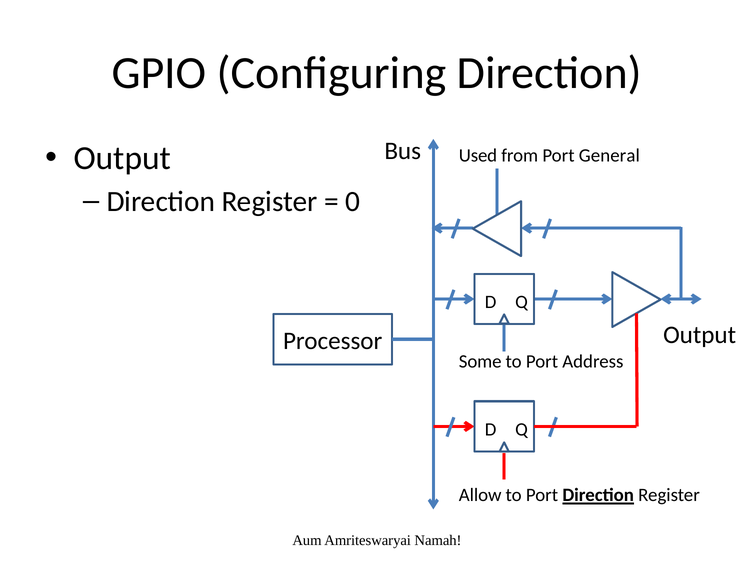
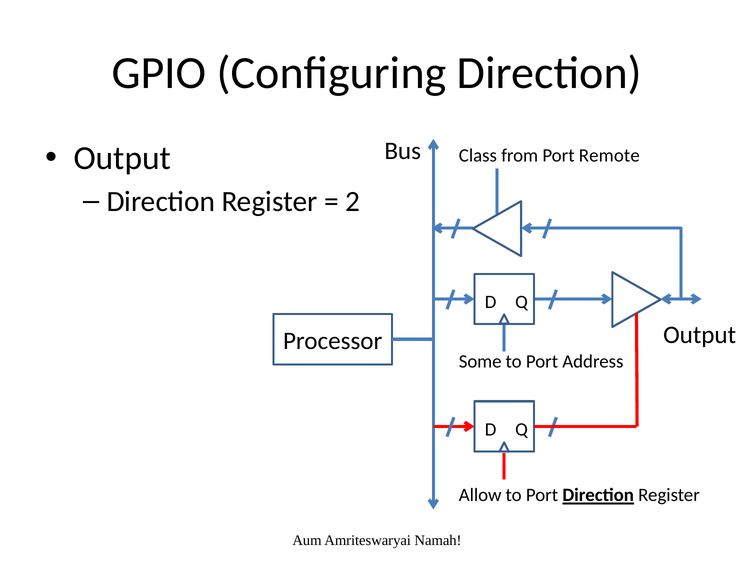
Used: Used -> Class
General: General -> Remote
0: 0 -> 2
